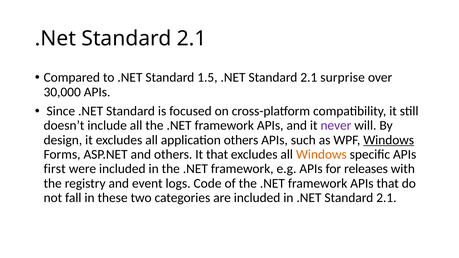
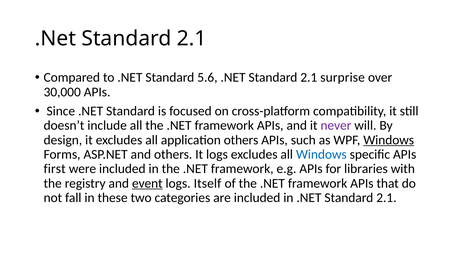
1.5: 1.5 -> 5.6
It that: that -> logs
Windows at (321, 155) colour: orange -> blue
releases: releases -> libraries
event underline: none -> present
Code: Code -> Itself
